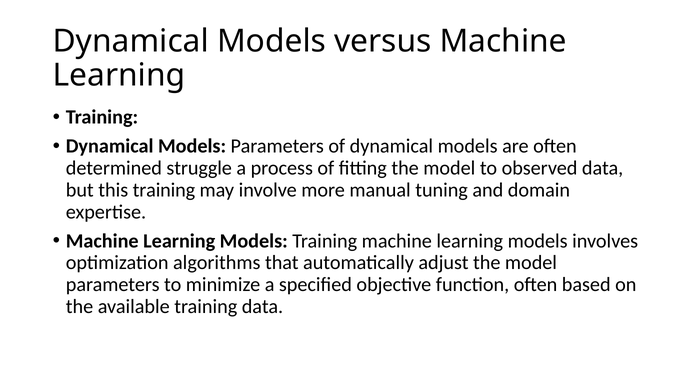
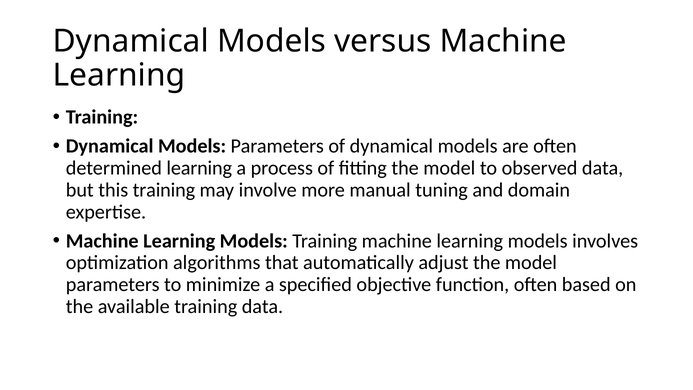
determined struggle: struggle -> learning
